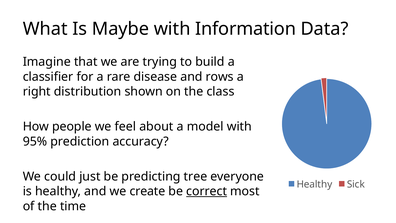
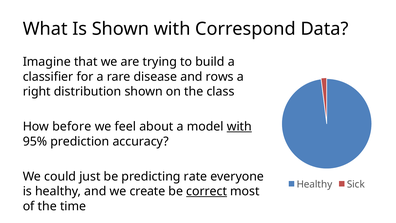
Is Maybe: Maybe -> Shown
Information: Information -> Correspond
people: people -> before
with at (239, 126) underline: none -> present
tree: tree -> rate
